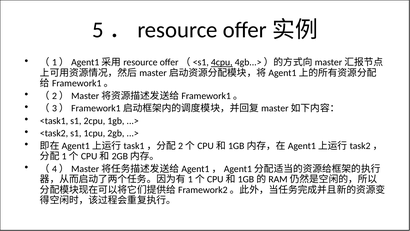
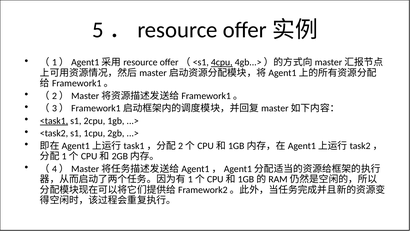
<task1 underline: none -> present
